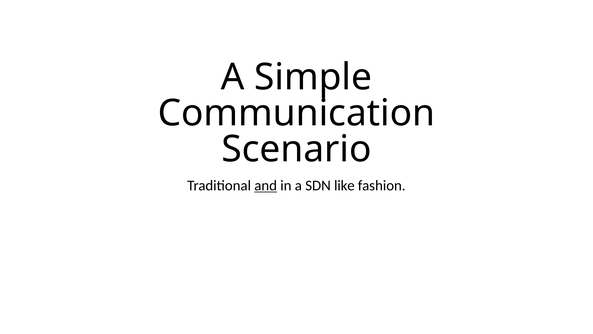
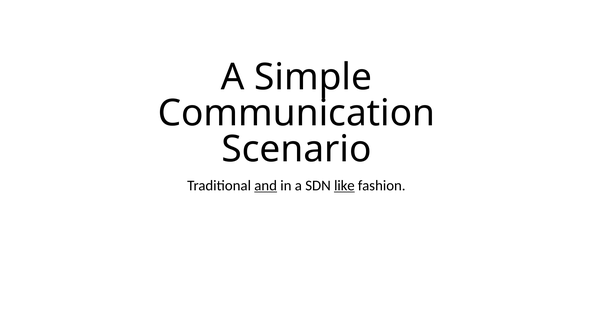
like underline: none -> present
